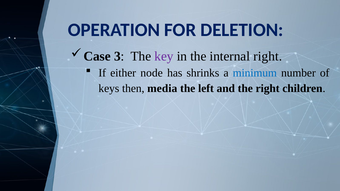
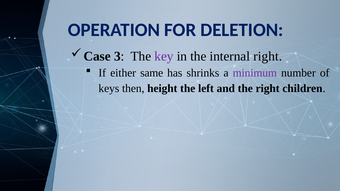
node: node -> same
minimum colour: blue -> purple
media: media -> height
